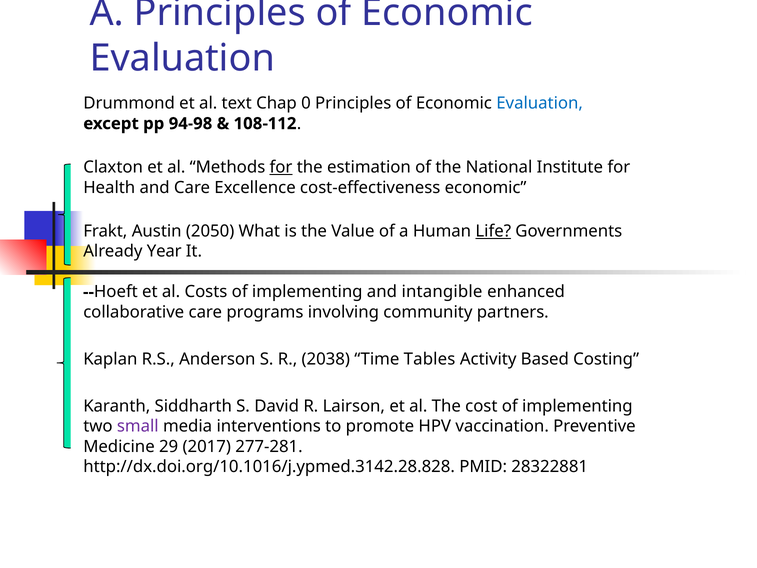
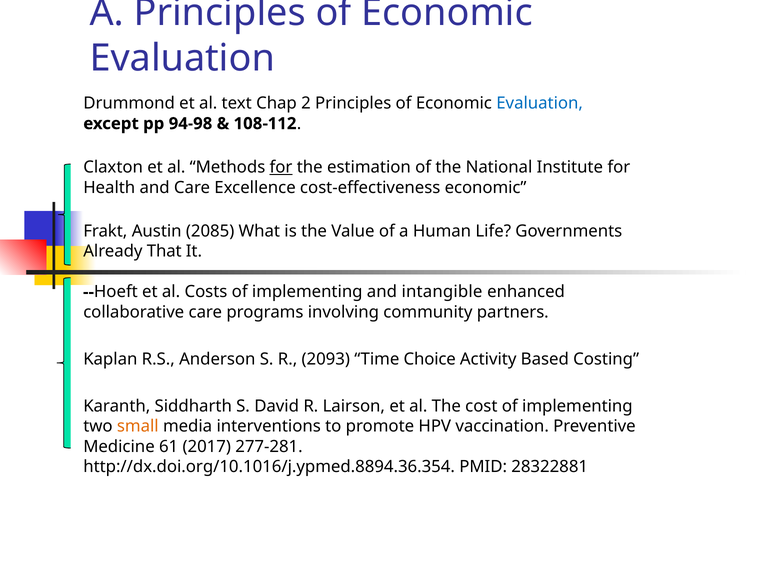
0: 0 -> 2
2050: 2050 -> 2085
Life underline: present -> none
Year: Year -> That
2038: 2038 -> 2093
Tables: Tables -> Choice
small colour: purple -> orange
29: 29 -> 61
http://dx.doi.org/10.1016/j.ypmed.3142.28.828: http://dx.doi.org/10.1016/j.ypmed.3142.28.828 -> http://dx.doi.org/10.1016/j.ypmed.8894.36.354
